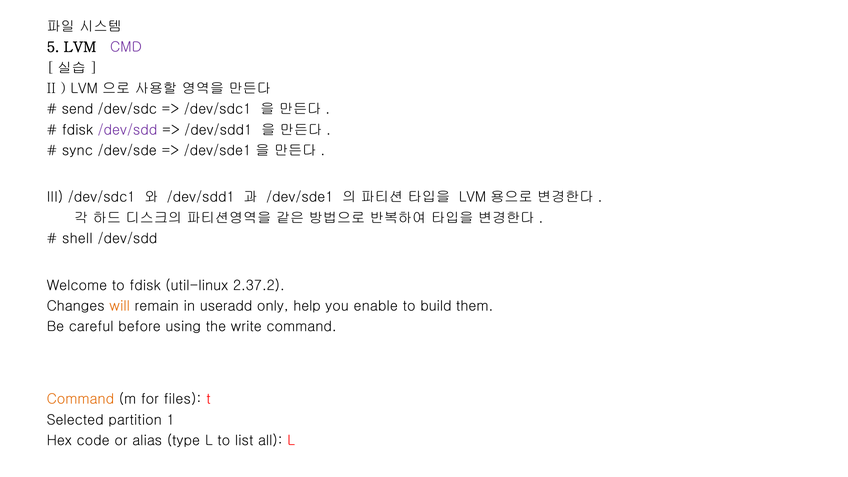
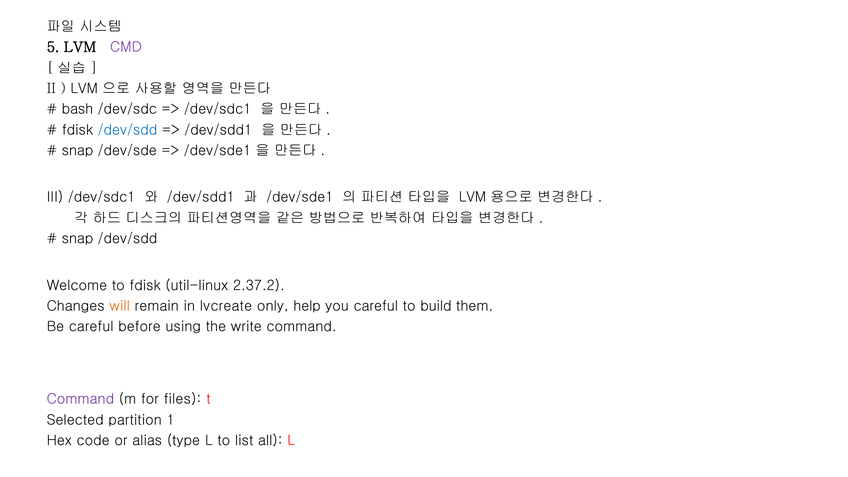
send: send -> bash
/dev/sdd at (128, 130) colour: purple -> blue
sync at (77, 151): sync -> snap
shell at (77, 239): shell -> snap
useradd: useradd -> lvcreate
you enable: enable -> careful
Command at (80, 399) colour: orange -> purple
